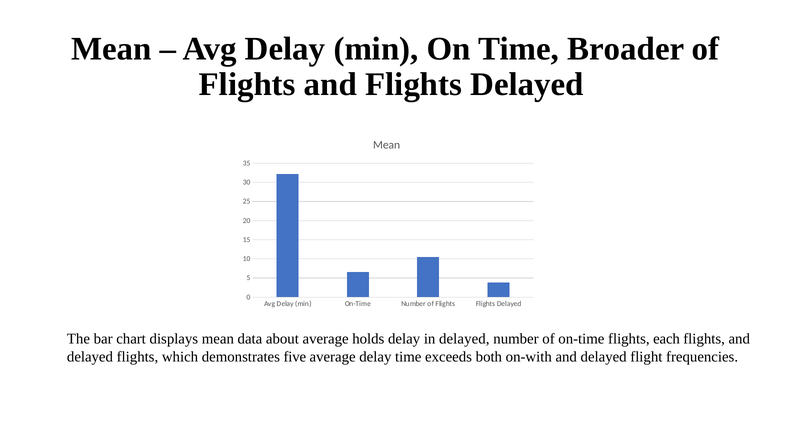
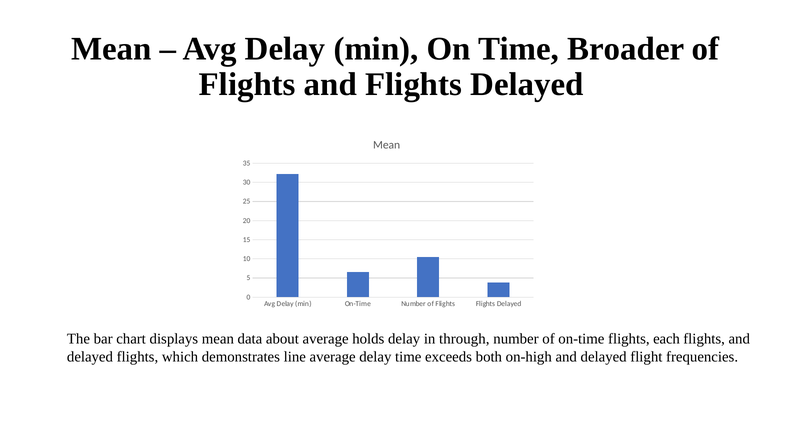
in delayed: delayed -> through
five: five -> line
on-with: on-with -> on-high
